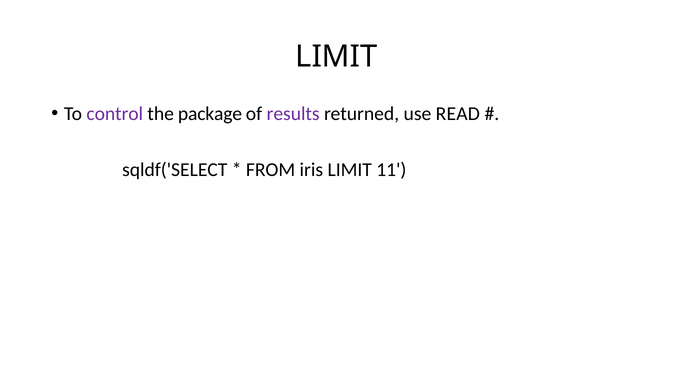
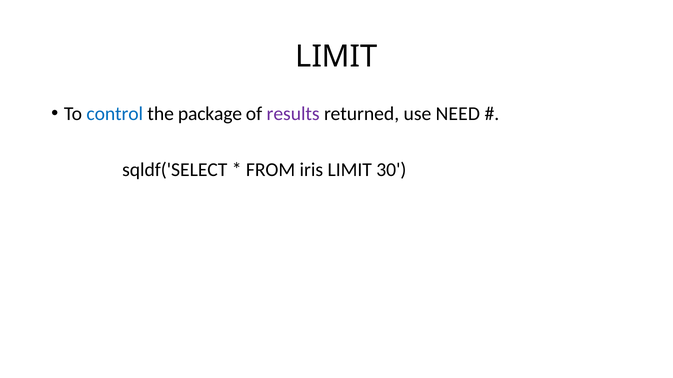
control colour: purple -> blue
READ: READ -> NEED
11: 11 -> 30
